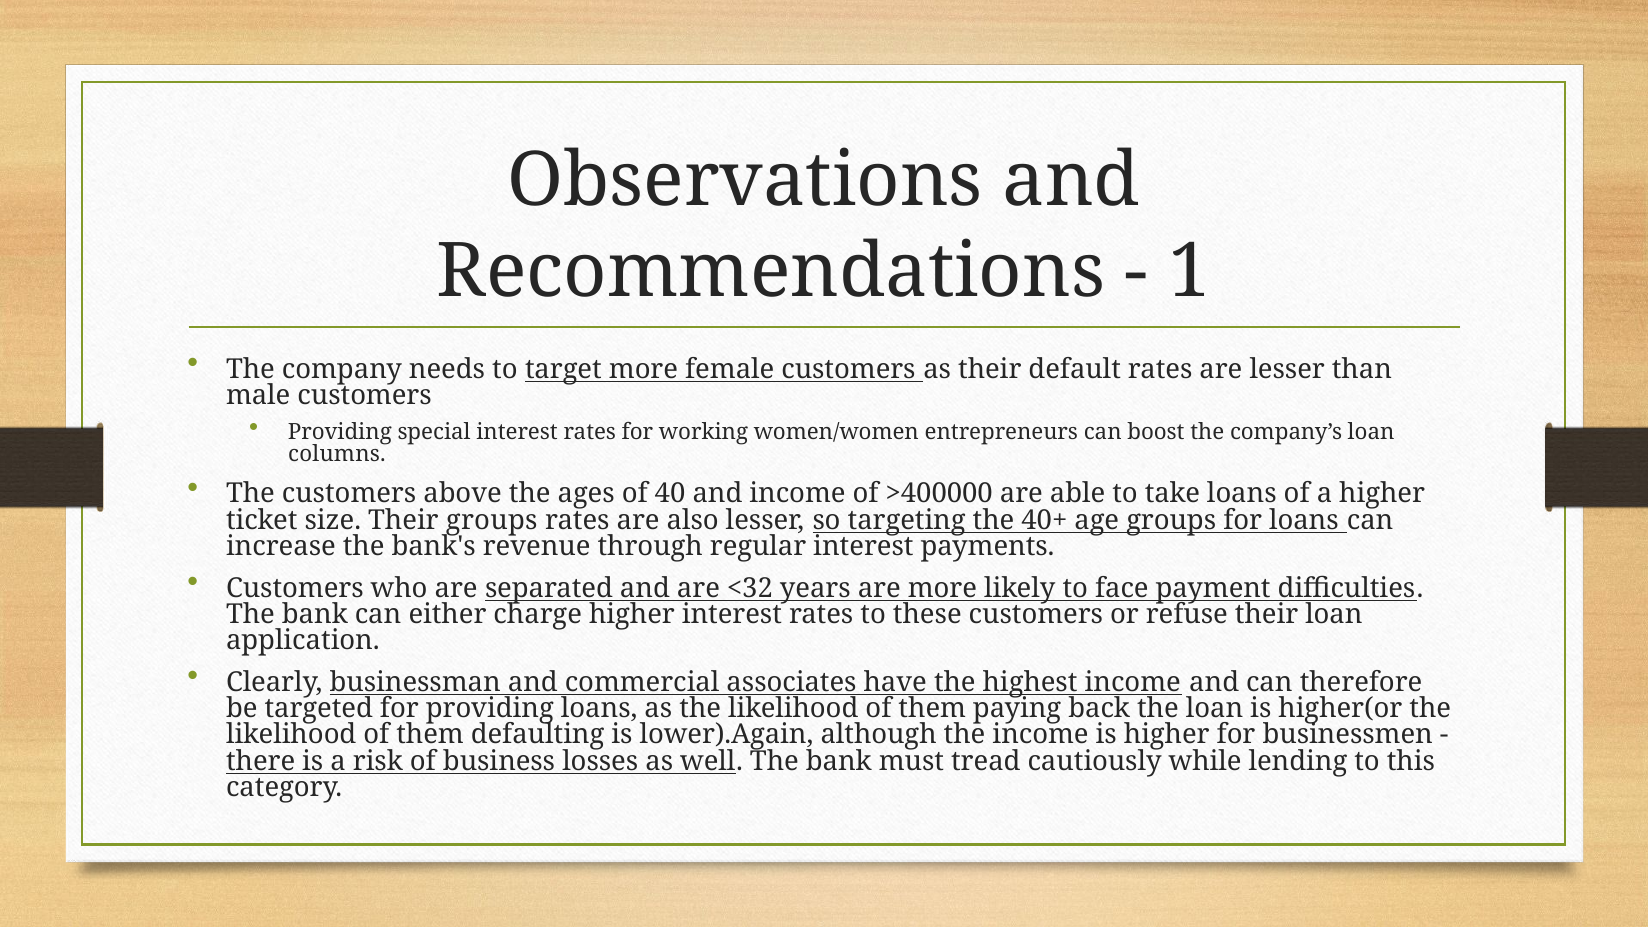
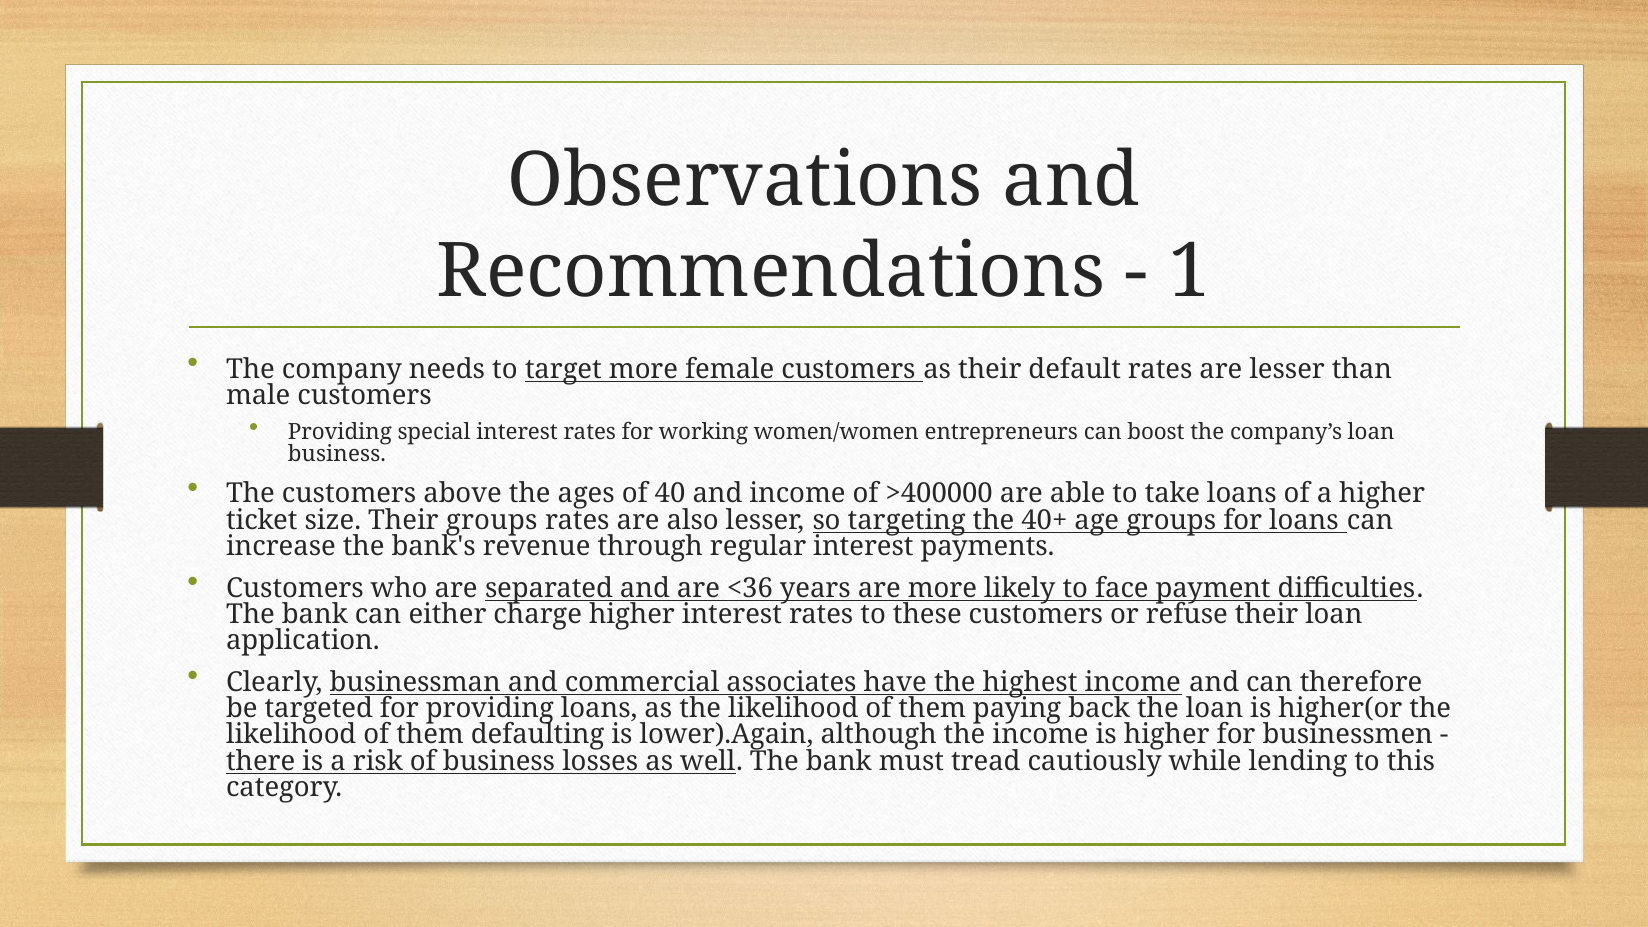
columns at (337, 454): columns -> business
<32: <32 -> <36
